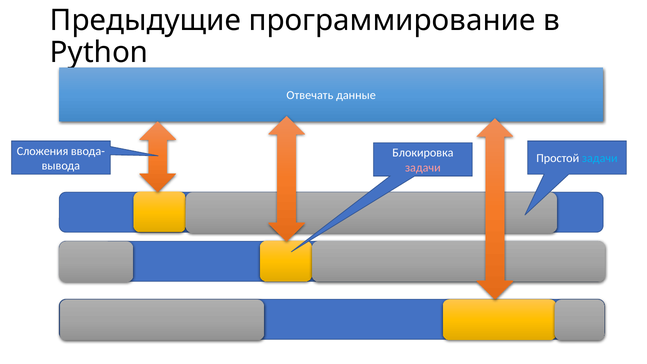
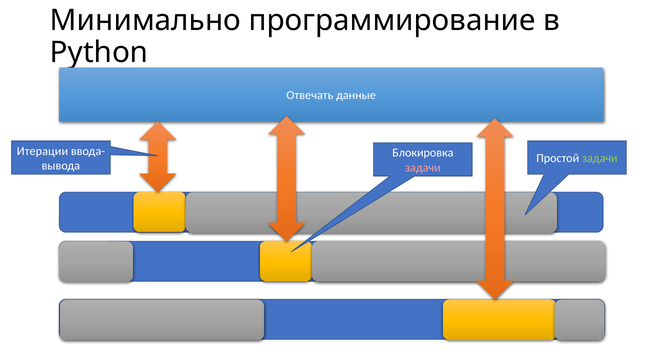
Предыдущие: Предыдущие -> Минимально
Сложения: Сложения -> Итерации
задачи at (600, 158) colour: light blue -> light green
